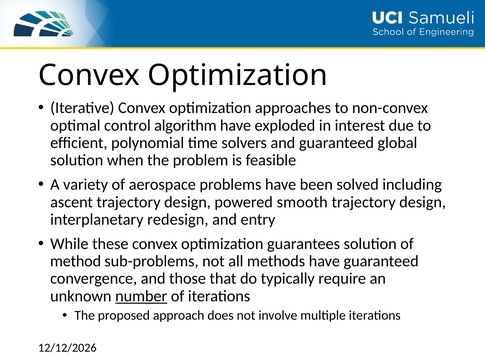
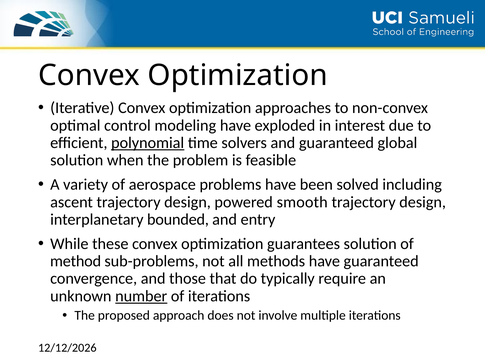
algorithm: algorithm -> modeling
polynomial underline: none -> present
redesign: redesign -> bounded
